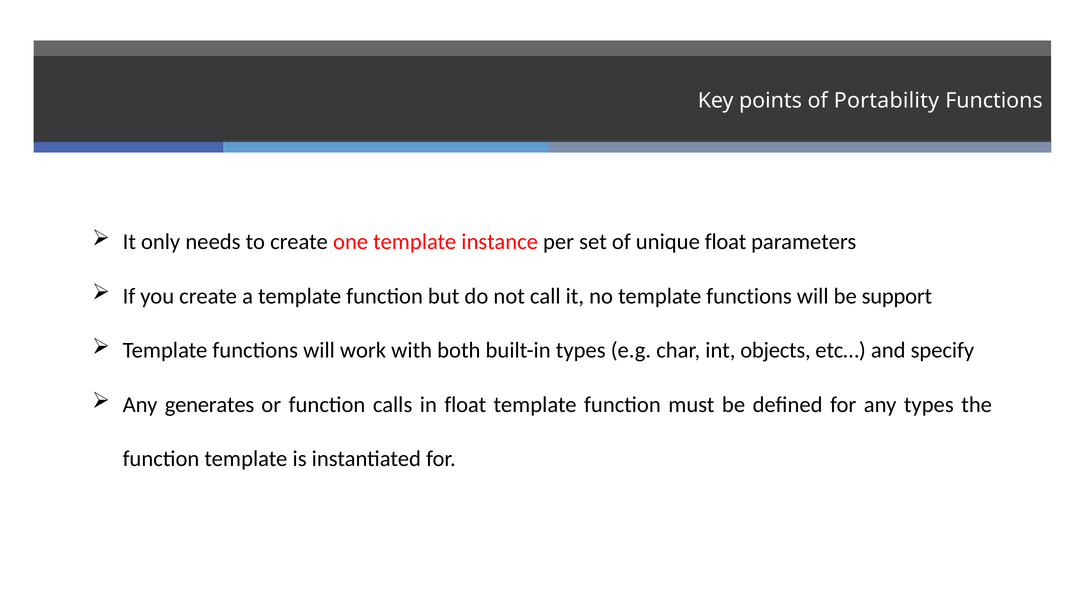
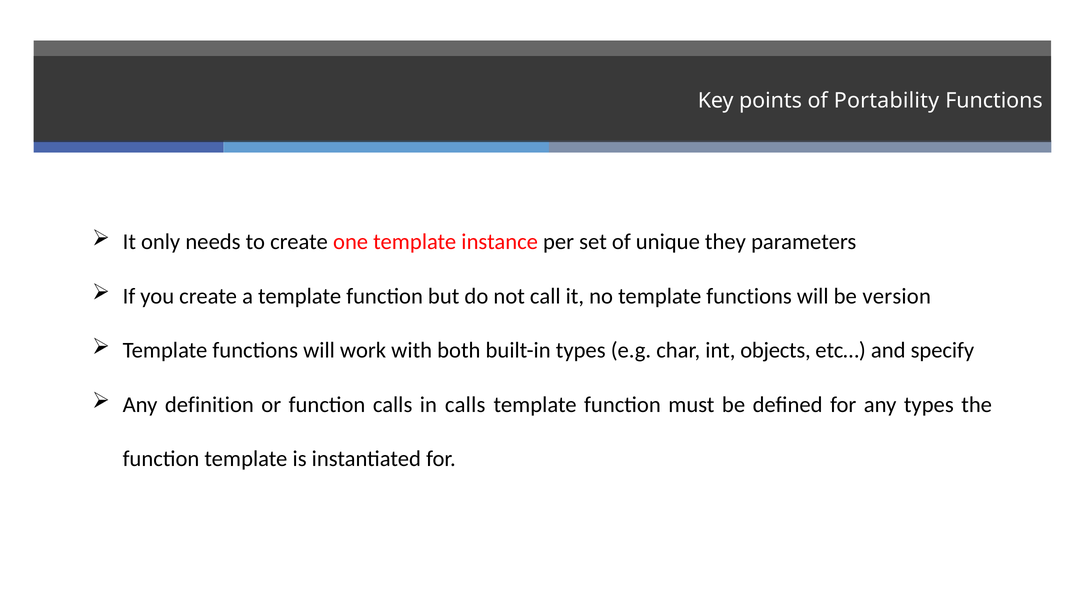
unique float: float -> they
support: support -> version
generates: generates -> definition
in float: float -> calls
